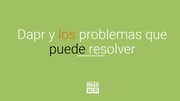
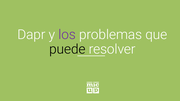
los colour: orange -> purple
